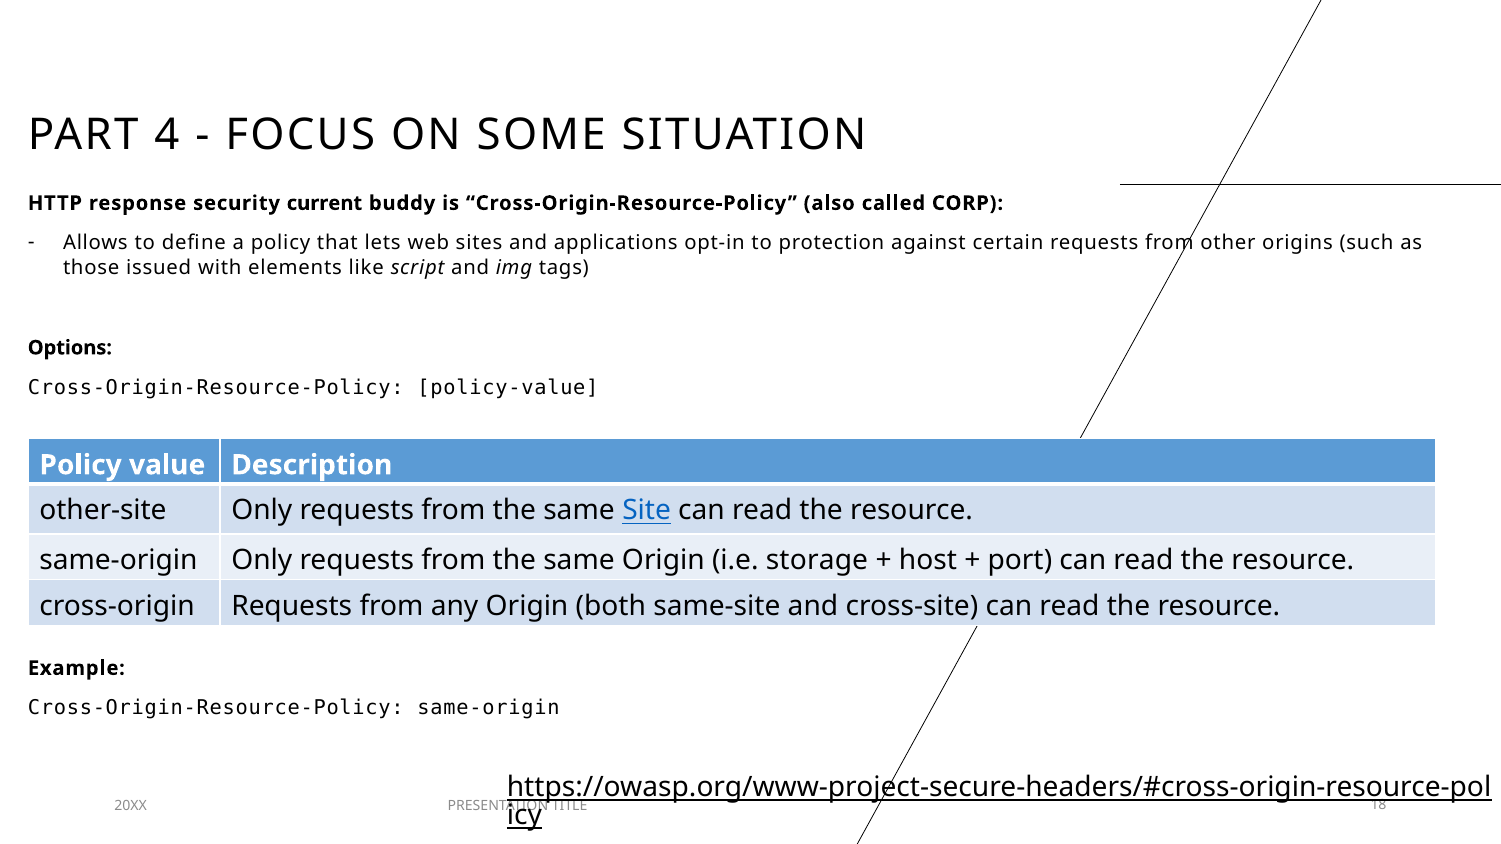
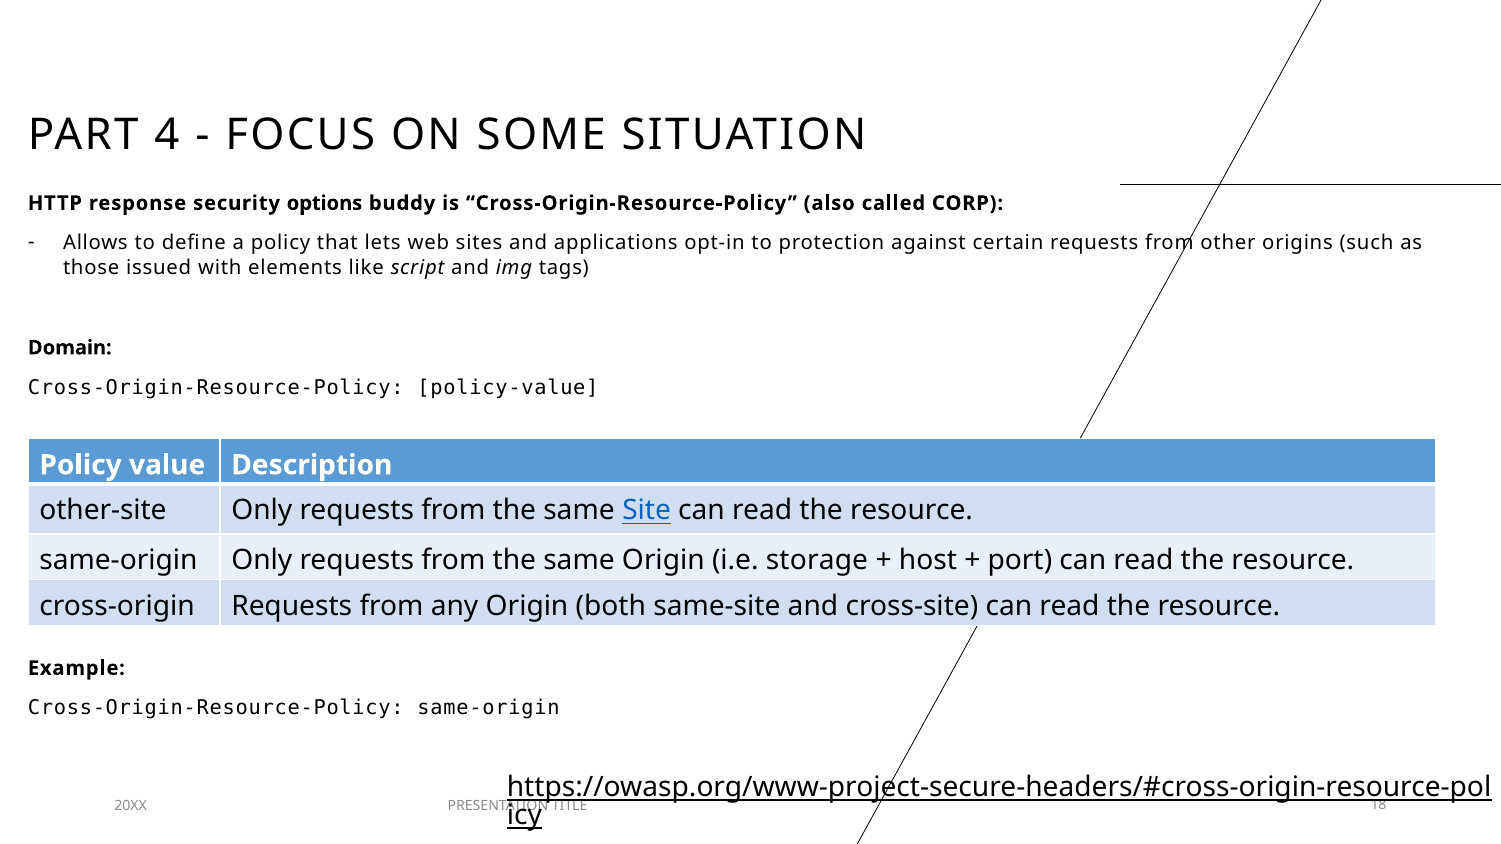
current: current -> options
Options: Options -> Domain
